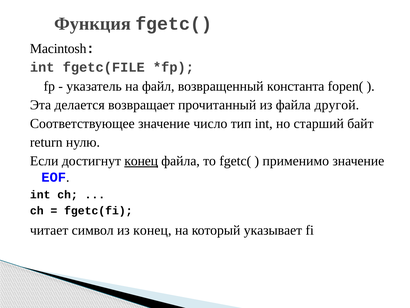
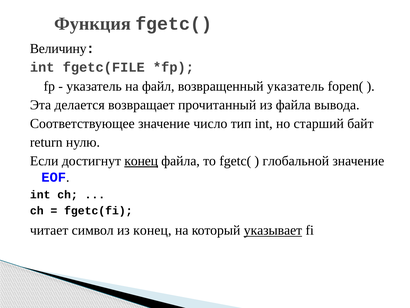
Macintosh: Macintosh -> Величину
возвращенный константа: константа -> указатель
другой: другой -> вывода
применимо: применимо -> глобальной
указывает underline: none -> present
